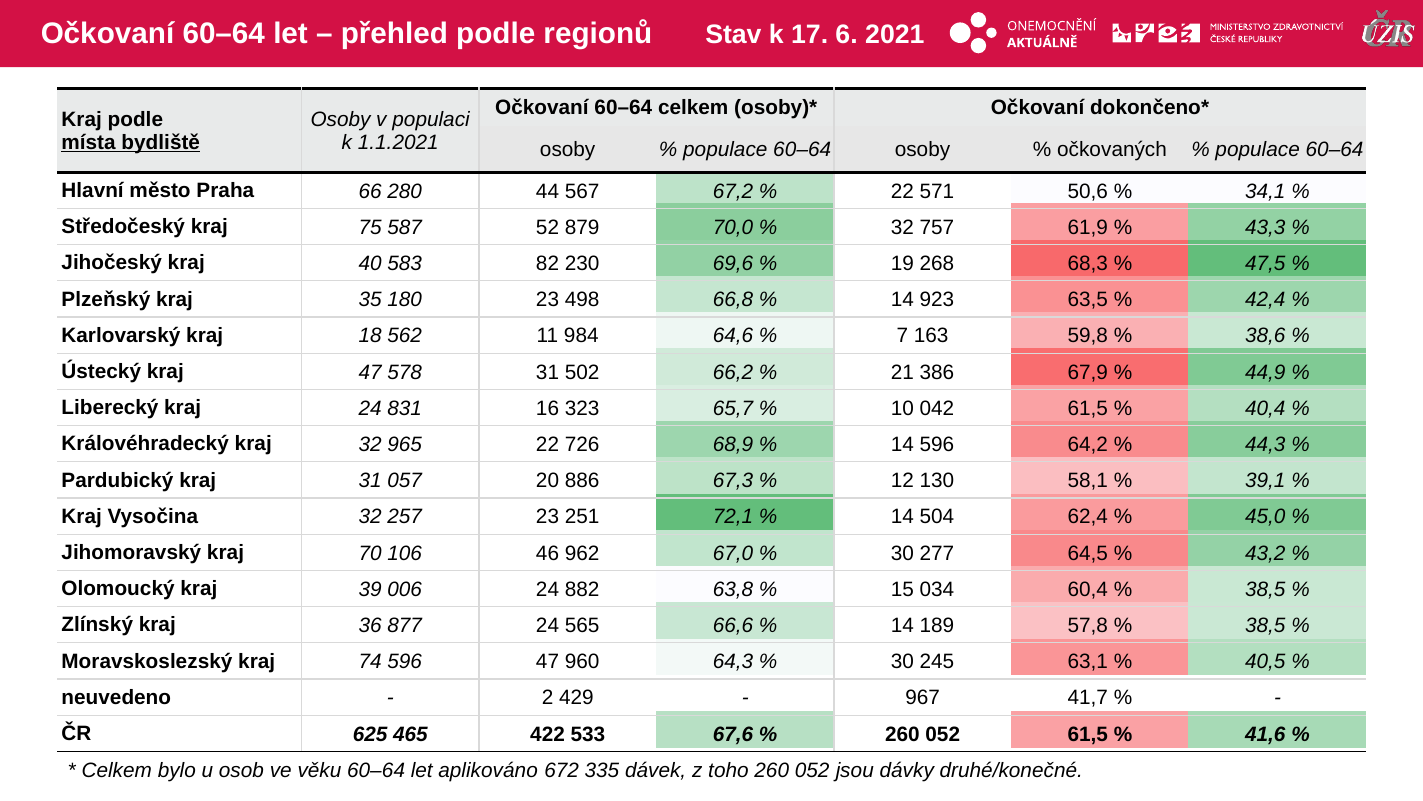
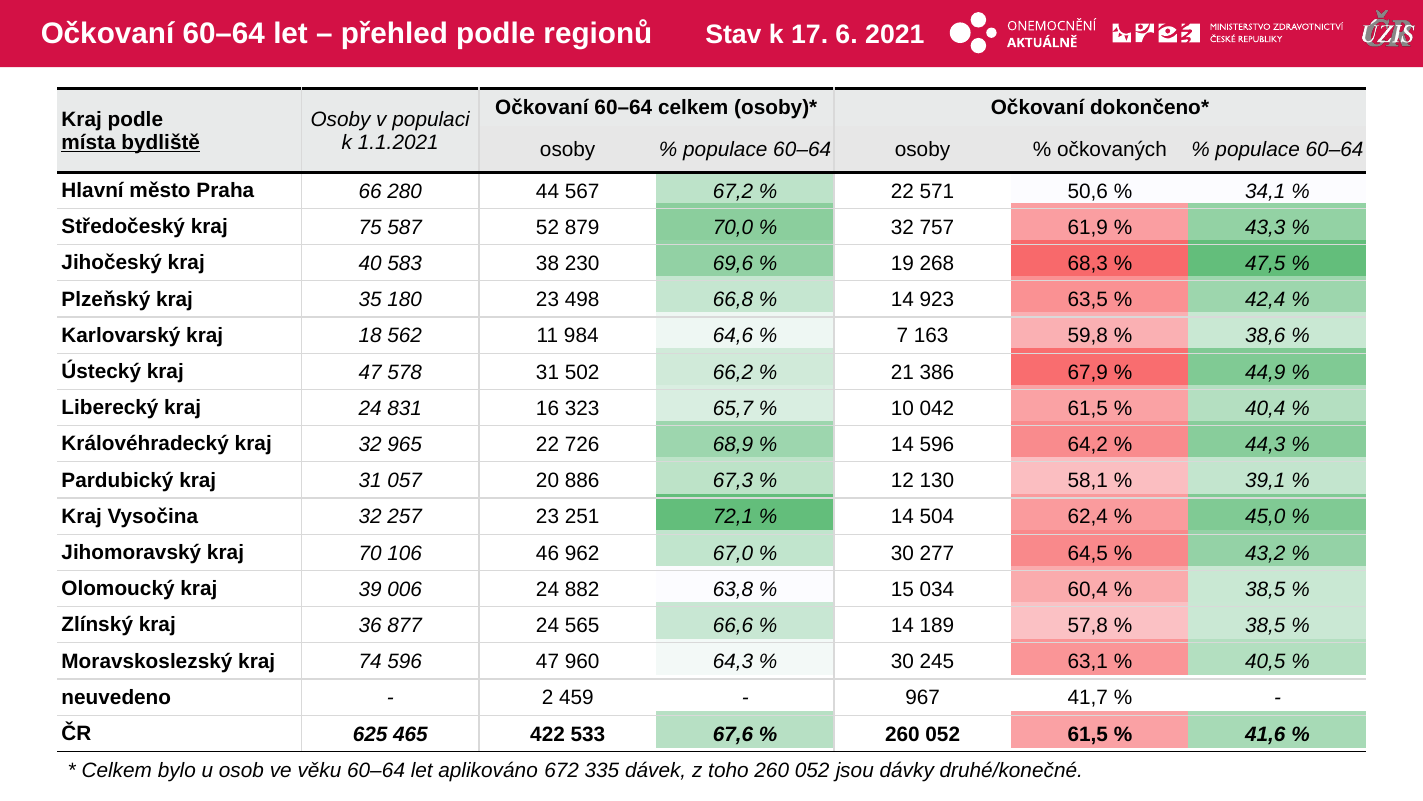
82: 82 -> 38
429: 429 -> 459
